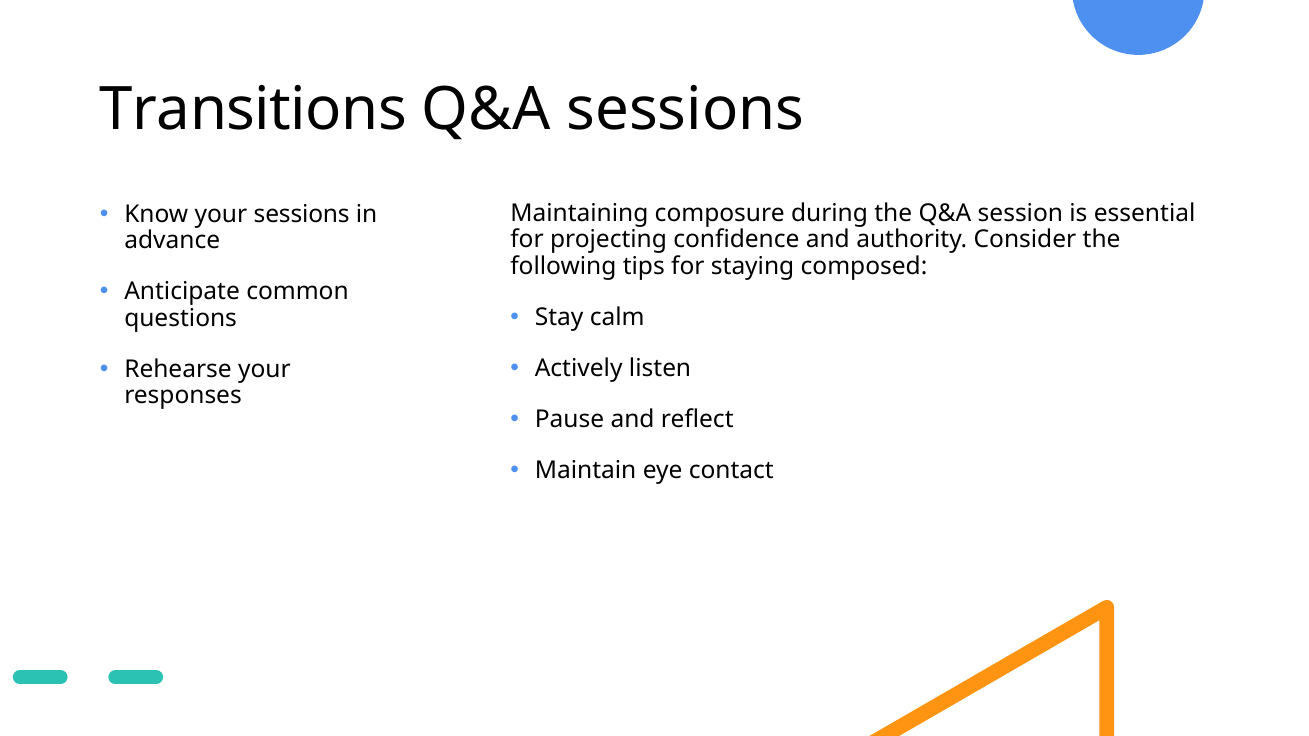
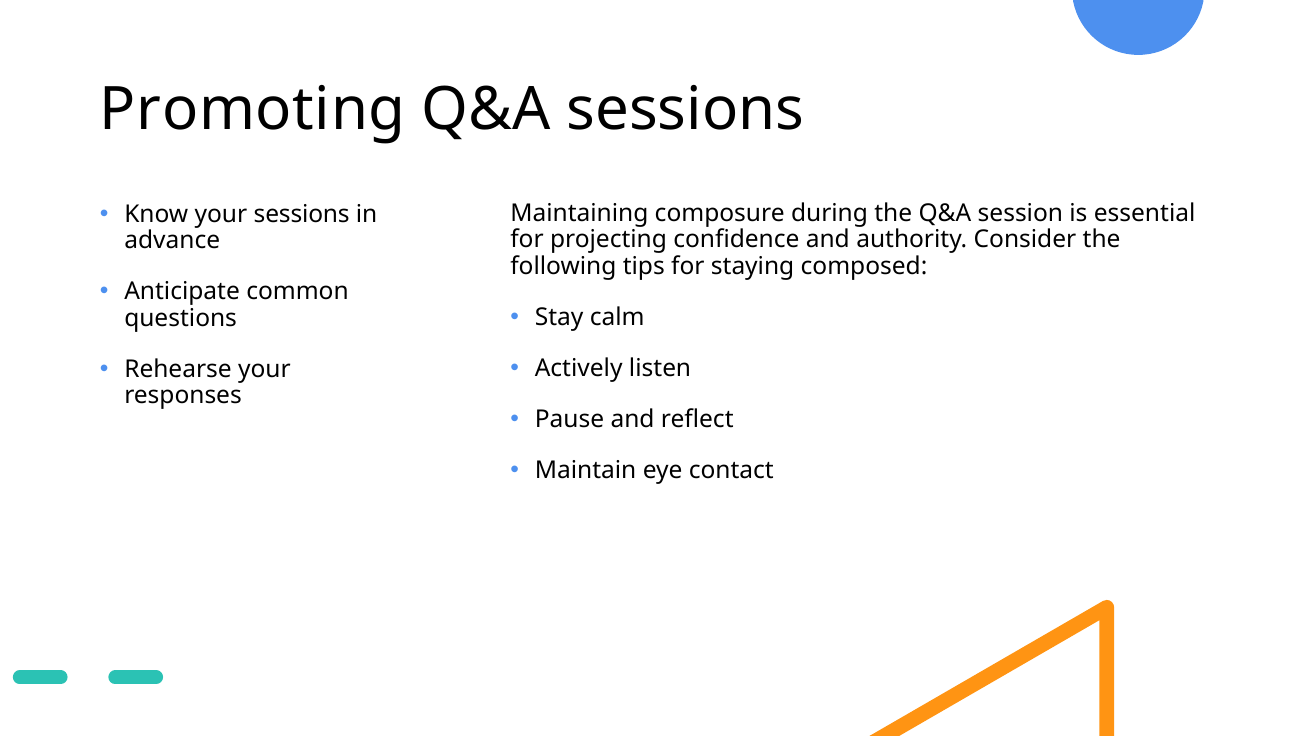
Transitions: Transitions -> Promoting
